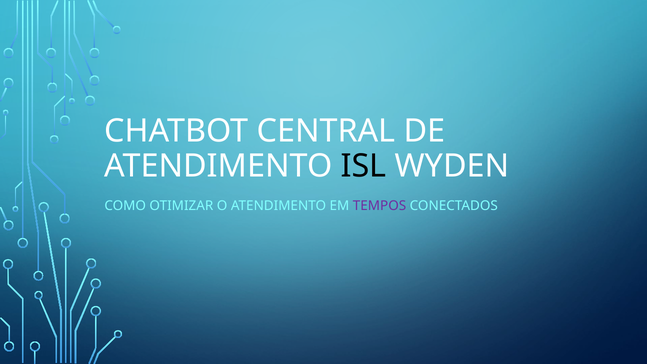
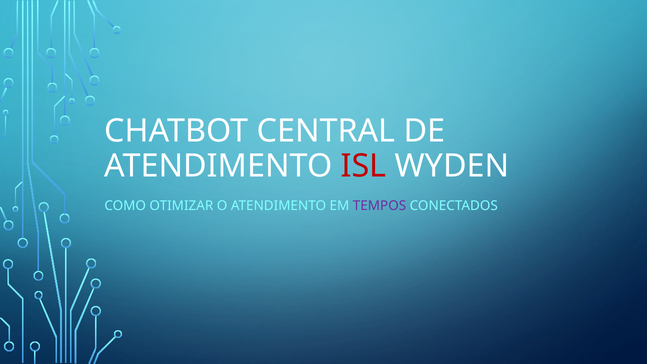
ISL colour: black -> red
